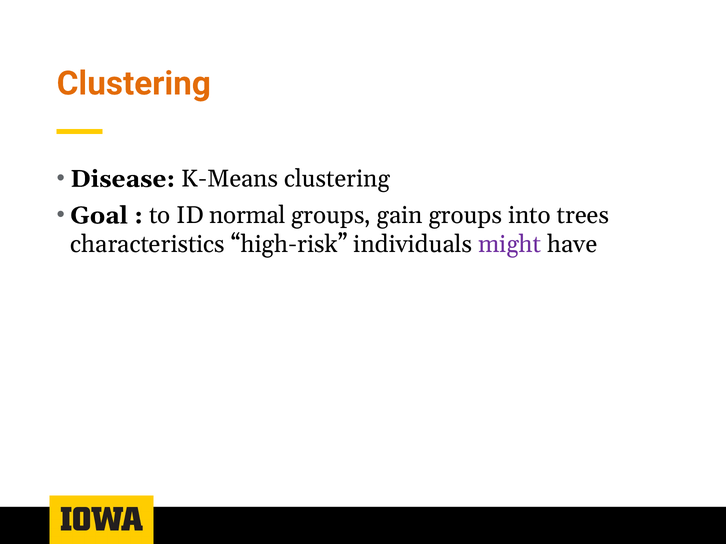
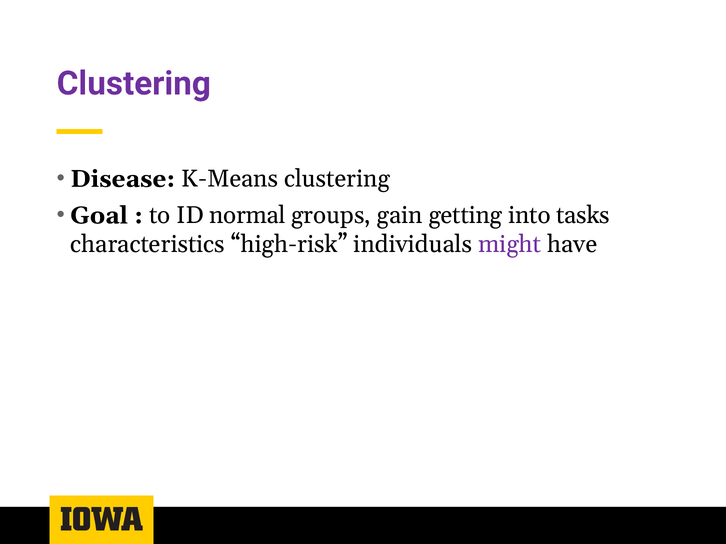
Clustering at (134, 84) colour: orange -> purple
gain groups: groups -> getting
trees: trees -> tasks
